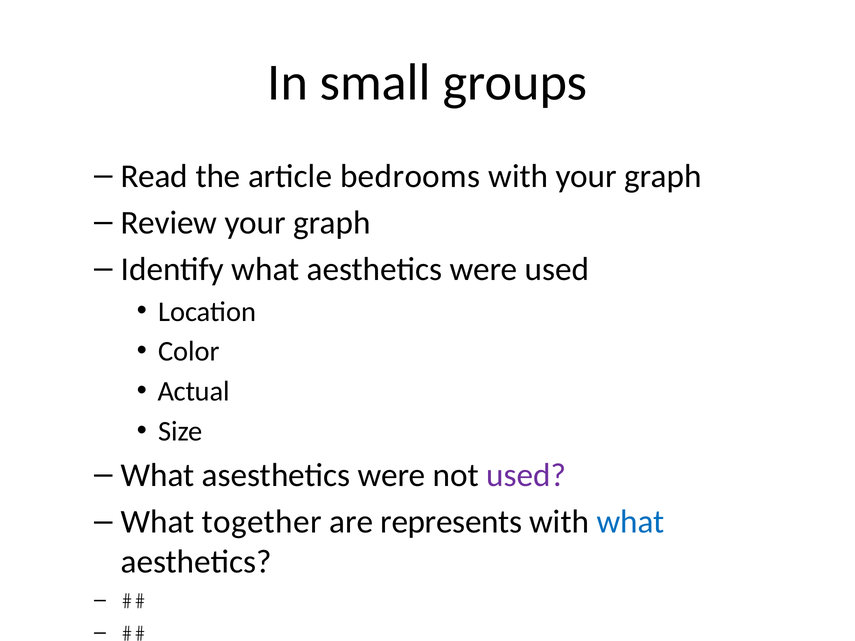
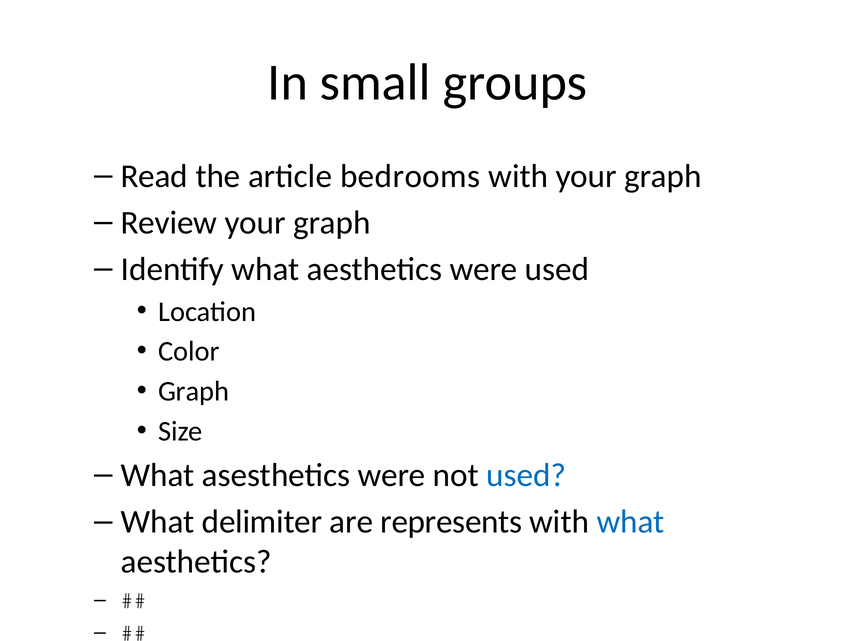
Actual at (194, 392): Actual -> Graph
used at (526, 475) colour: purple -> blue
together: together -> delimiter
